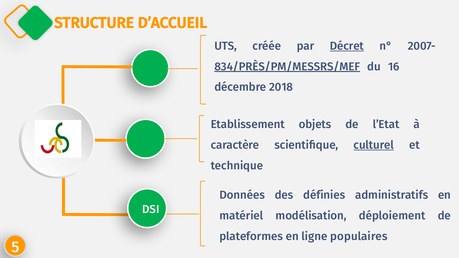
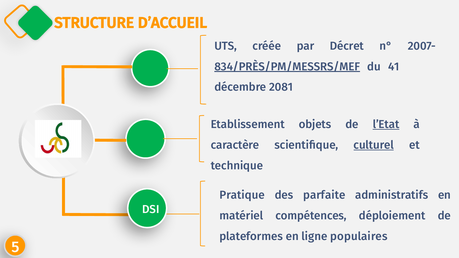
Décret underline: present -> none
16: 16 -> 41
2018: 2018 -> 2081
l’Etat underline: none -> present
Données: Données -> Pratique
définies: définies -> parfaite
modélisation: modélisation -> compétences
